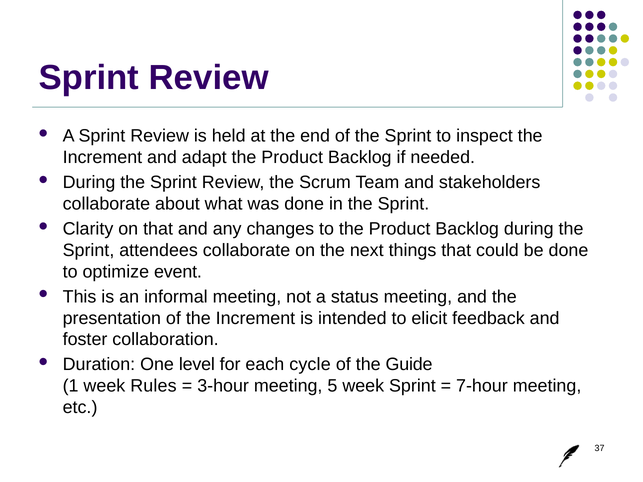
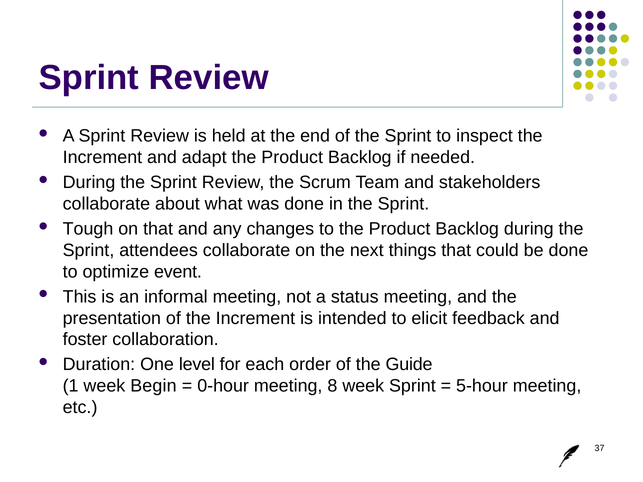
Clarity: Clarity -> Tough
cycle: cycle -> order
Rules: Rules -> Begin
3-hour: 3-hour -> 0-hour
5: 5 -> 8
7-hour: 7-hour -> 5-hour
